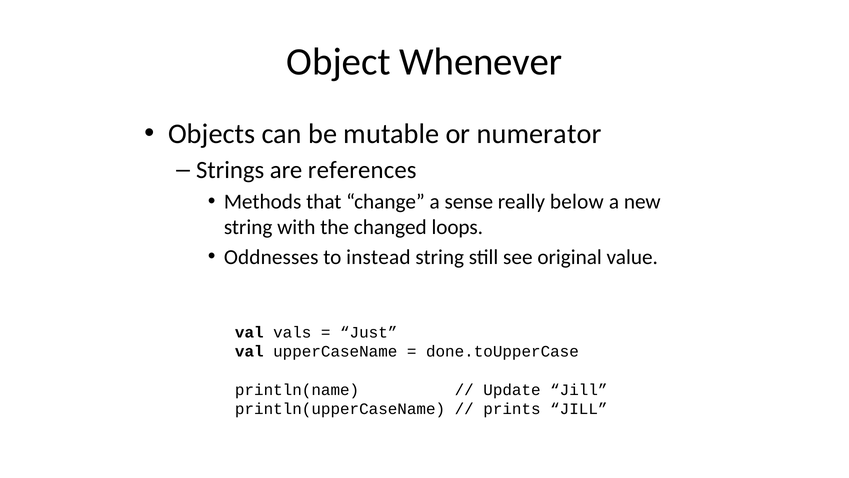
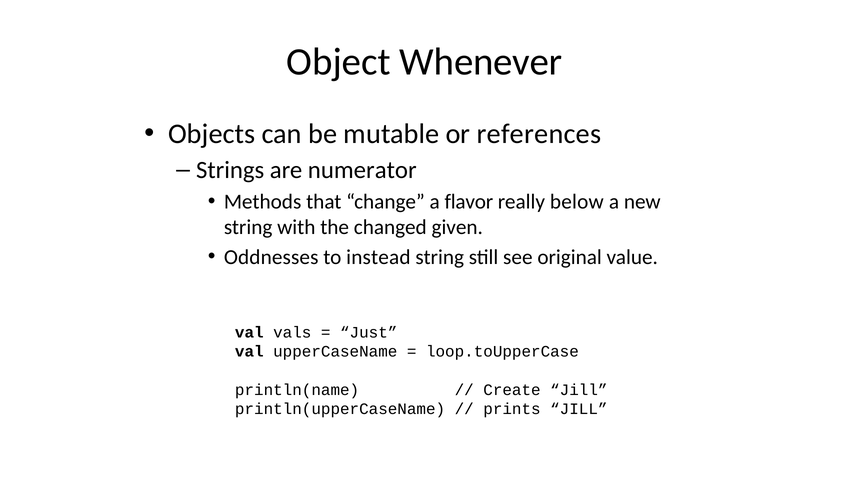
numerator: numerator -> references
references: references -> numerator
sense: sense -> flavor
loops: loops -> given
done.toUpperCase: done.toUpperCase -> loop.toUpperCase
Update: Update -> Create
